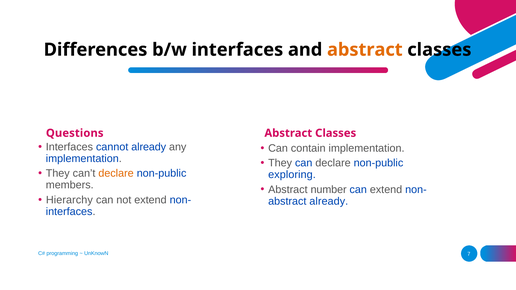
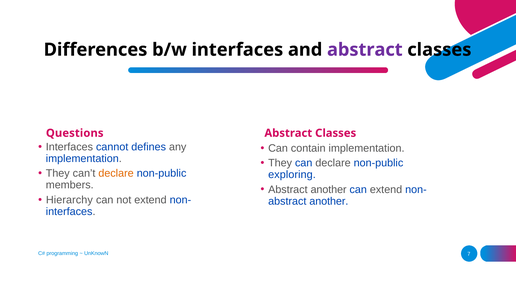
abstract at (365, 50) colour: orange -> purple
cannot already: already -> defines
number at (329, 190): number -> another
already at (329, 201): already -> another
